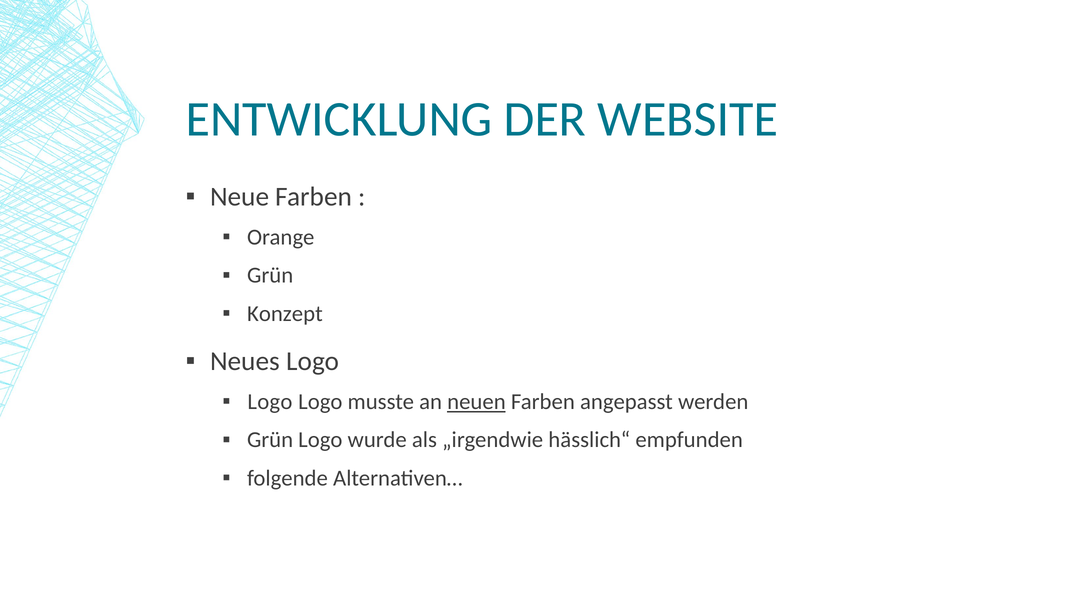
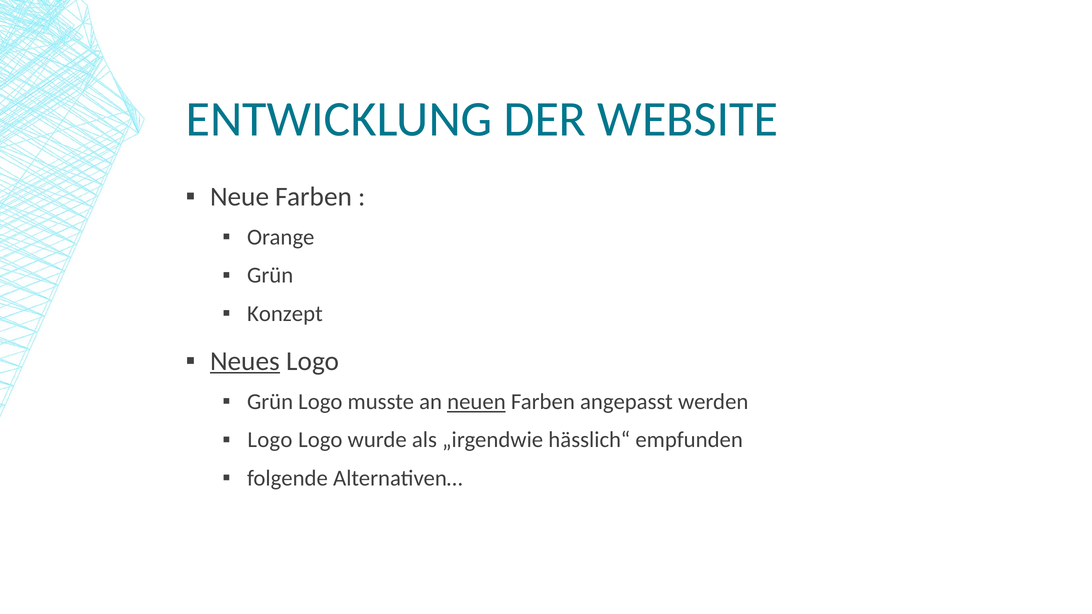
Neues underline: none -> present
Logo at (270, 402): Logo -> Grün
Grün at (270, 440): Grün -> Logo
